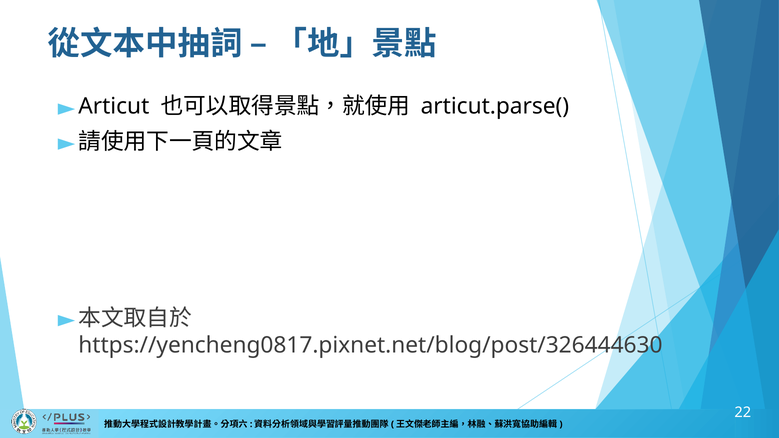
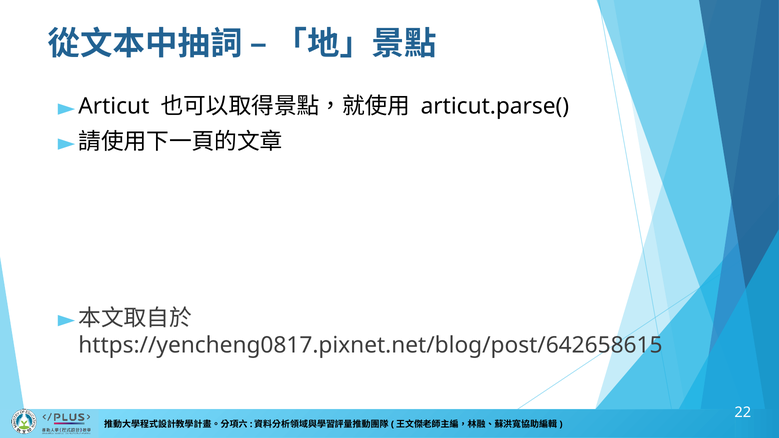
https://yencheng0817.pixnet.net/blog/post/326444630: https://yencheng0817.pixnet.net/blog/post/326444630 -> https://yencheng0817.pixnet.net/blog/post/642658615
